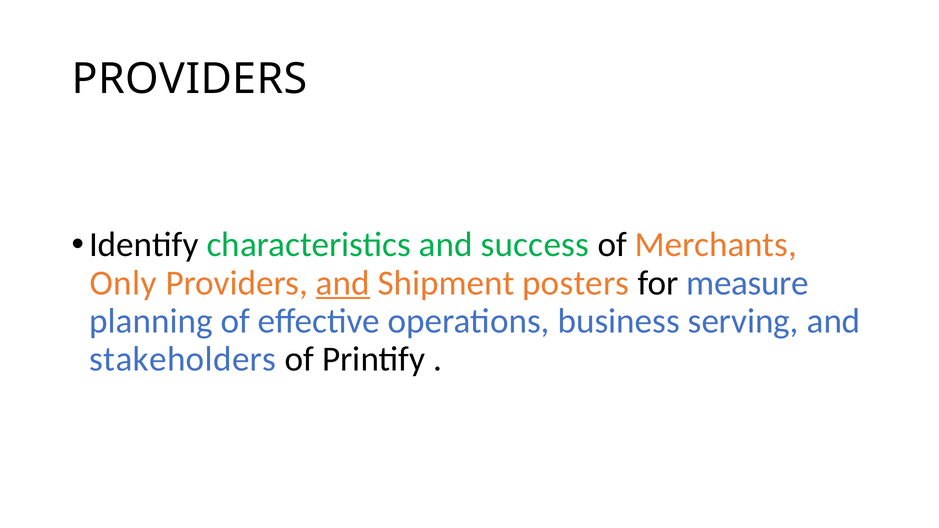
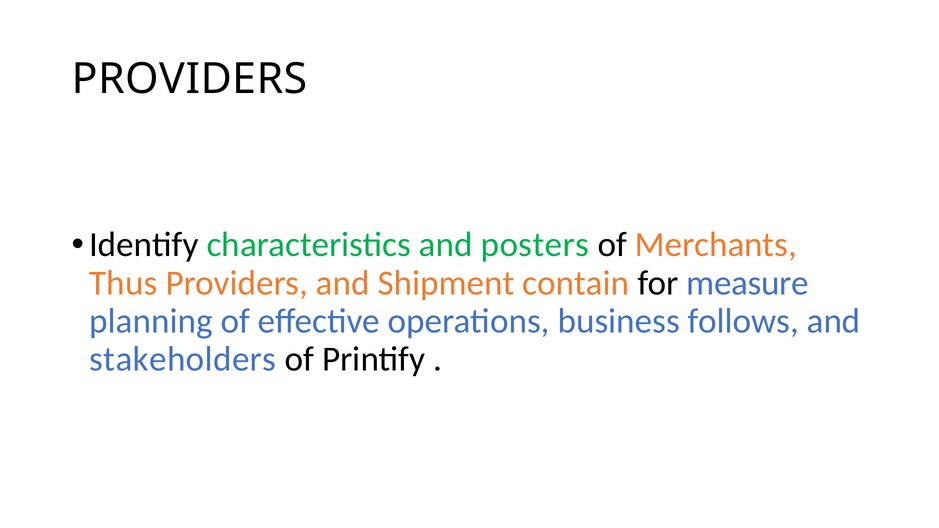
success: success -> posters
Only: Only -> Thus
and at (343, 283) underline: present -> none
posters: posters -> contain
serving: serving -> follows
